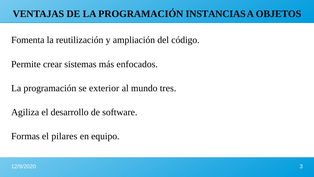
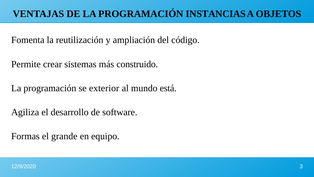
enfocados: enfocados -> construido
tres: tres -> está
pilares: pilares -> grande
